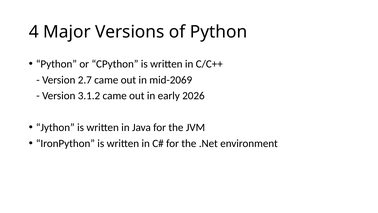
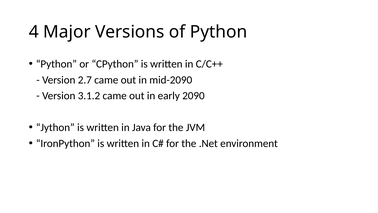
mid-2069: mid-2069 -> mid-2090
2026: 2026 -> 2090
